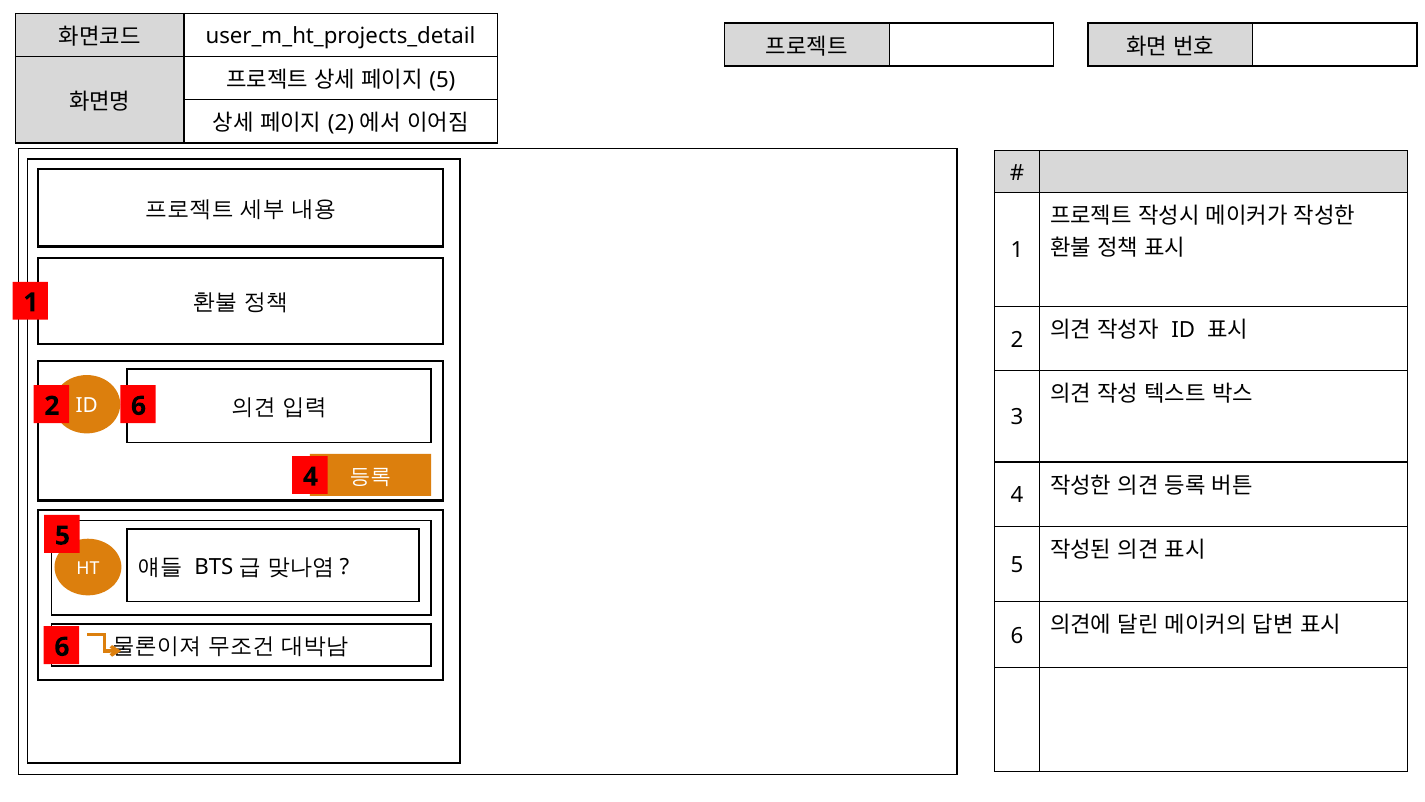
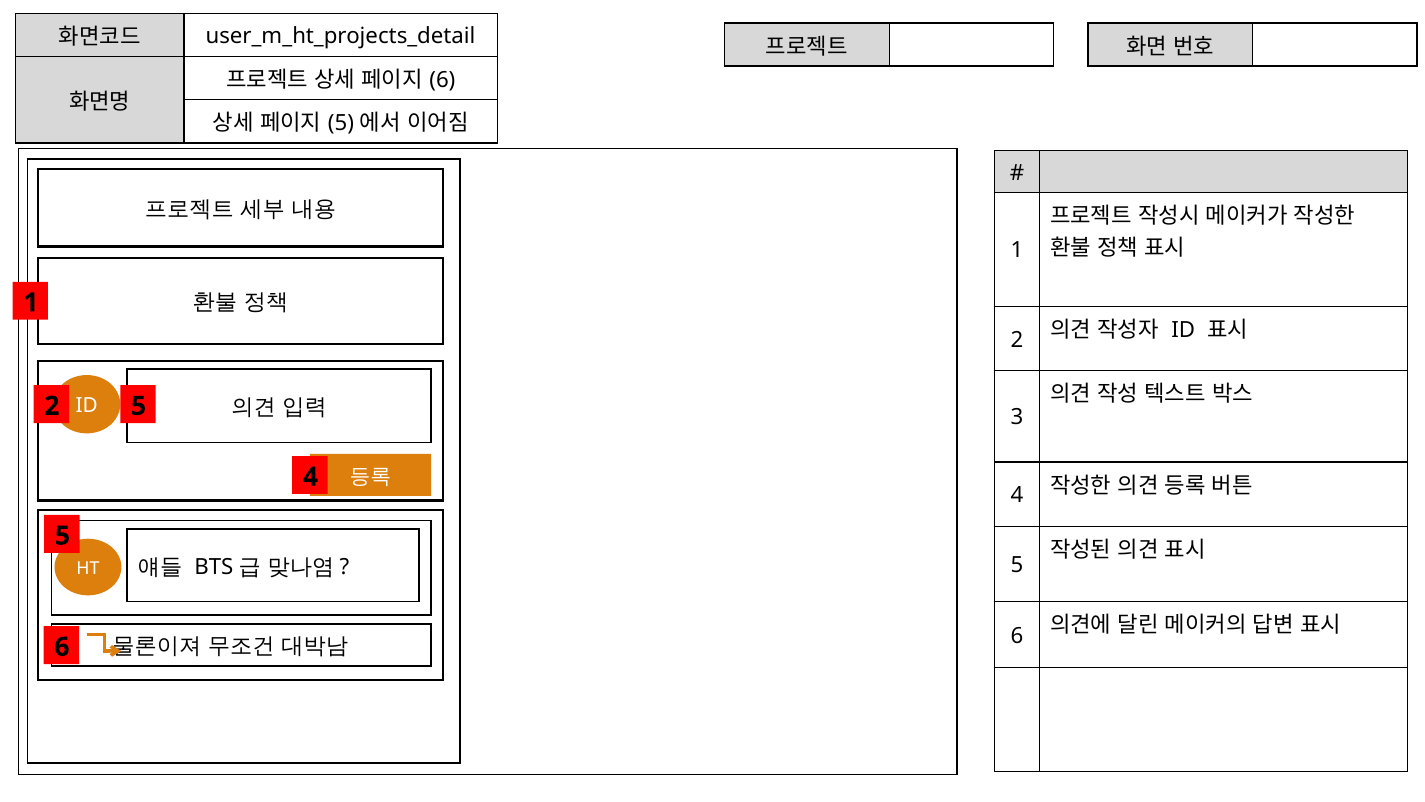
5 at (442, 80): 5 -> 6
2 at (341, 124): 2 -> 5
2 6: 6 -> 5
